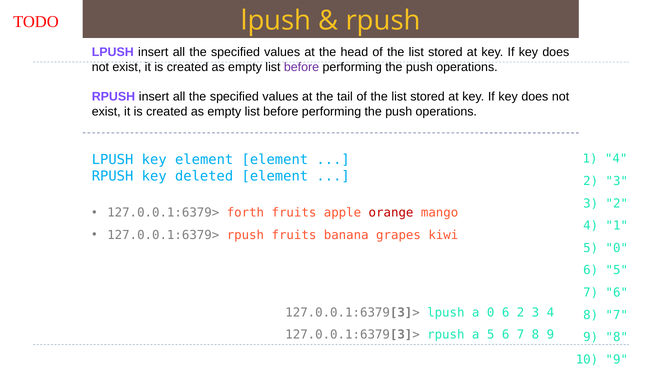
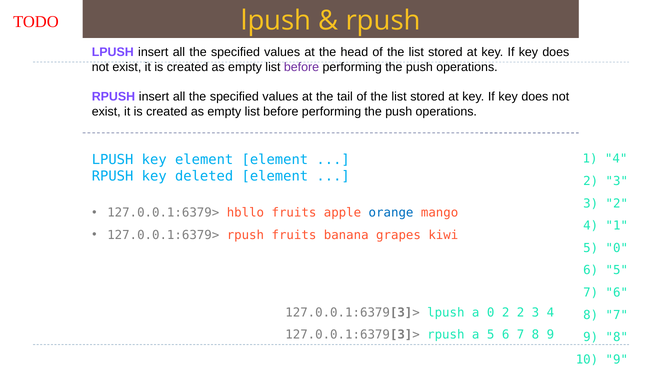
forth: forth -> hbllo
orange colour: red -> blue
a 0 6: 6 -> 2
